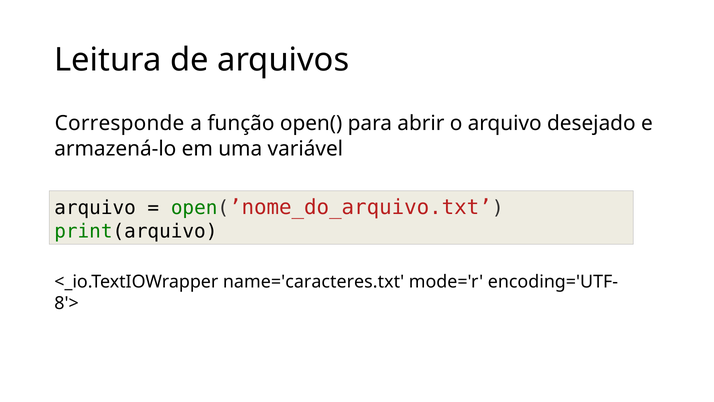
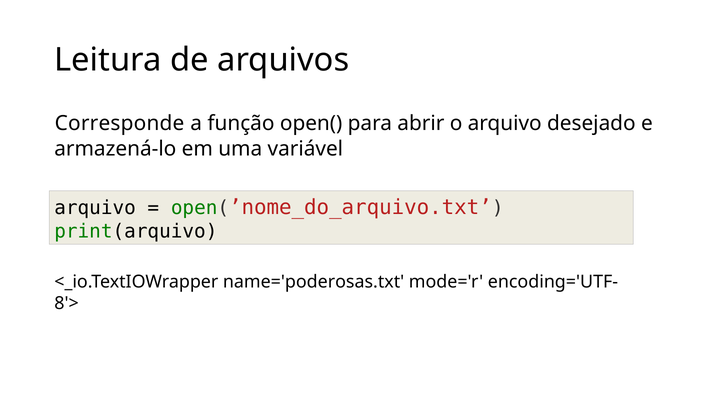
name='caracteres.txt: name='caracteres.txt -> name='poderosas.txt
